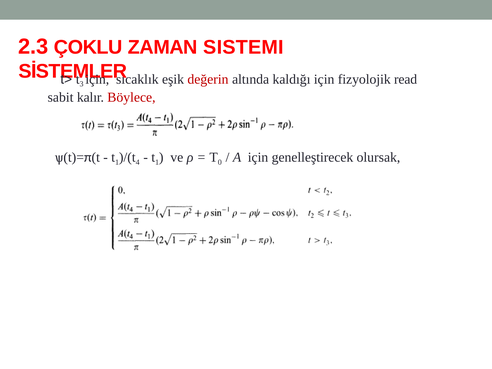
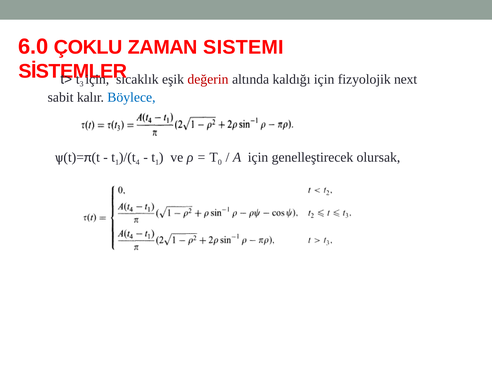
2.3: 2.3 -> 6.0
read: read -> next
Böylece colour: red -> blue
